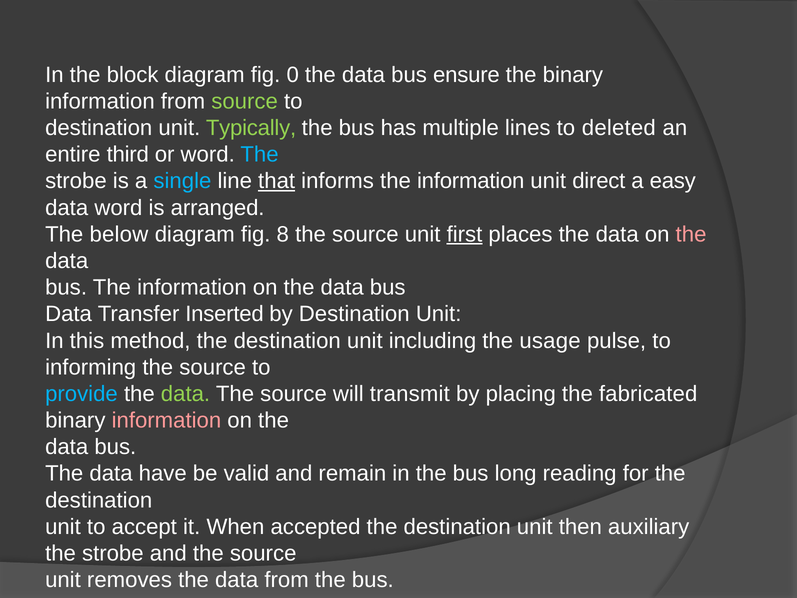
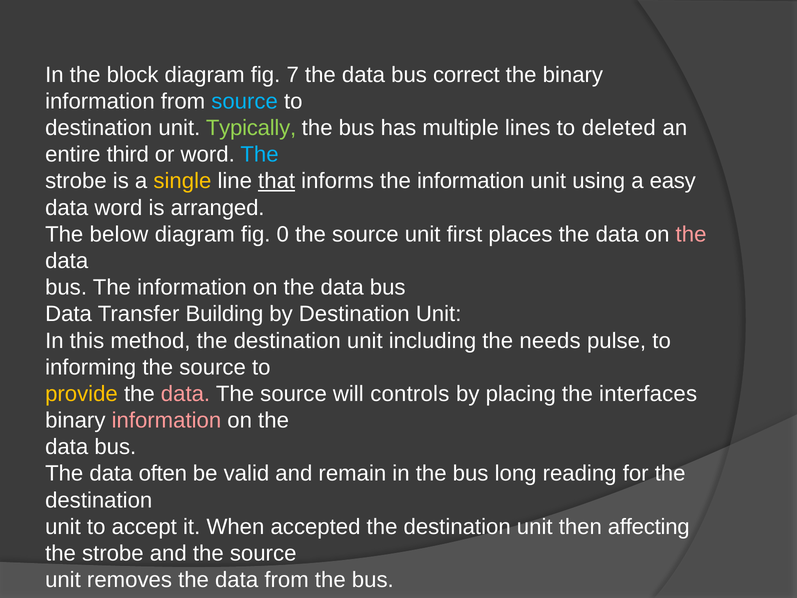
0: 0 -> 7
ensure: ensure -> correct
source at (245, 101) colour: light green -> light blue
single colour: light blue -> yellow
direct: direct -> using
8: 8 -> 0
first underline: present -> none
Inserted: Inserted -> Building
usage: usage -> needs
provide colour: light blue -> yellow
data at (185, 394) colour: light green -> pink
transmit: transmit -> controls
fabricated: fabricated -> interfaces
have: have -> often
auxiliary: auxiliary -> affecting
